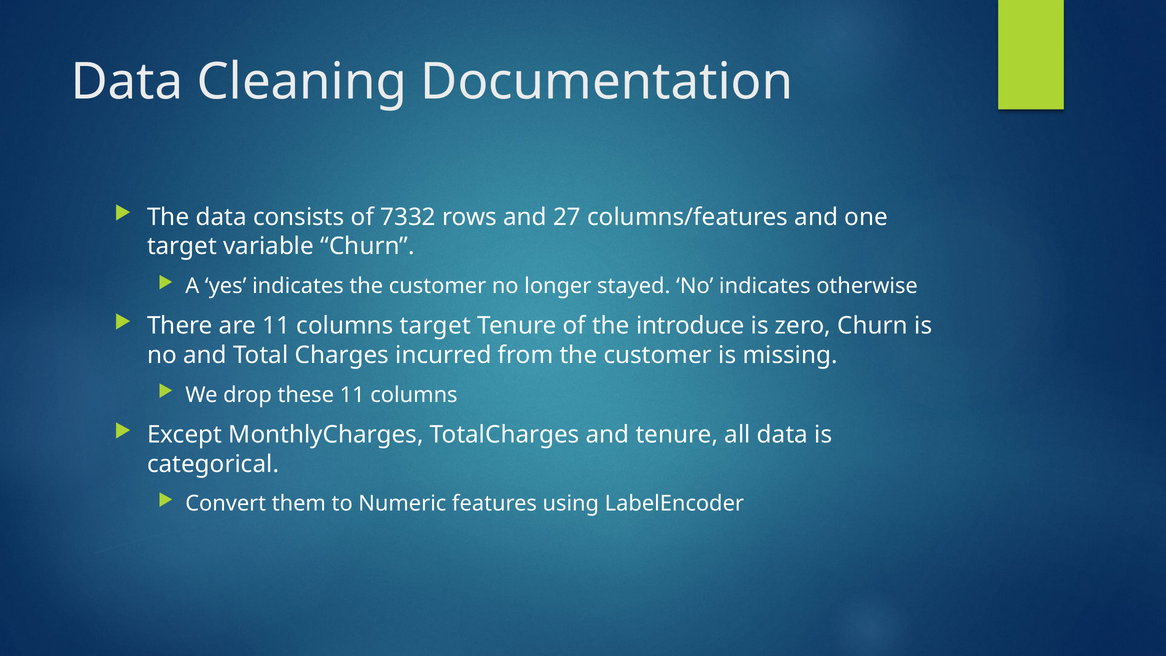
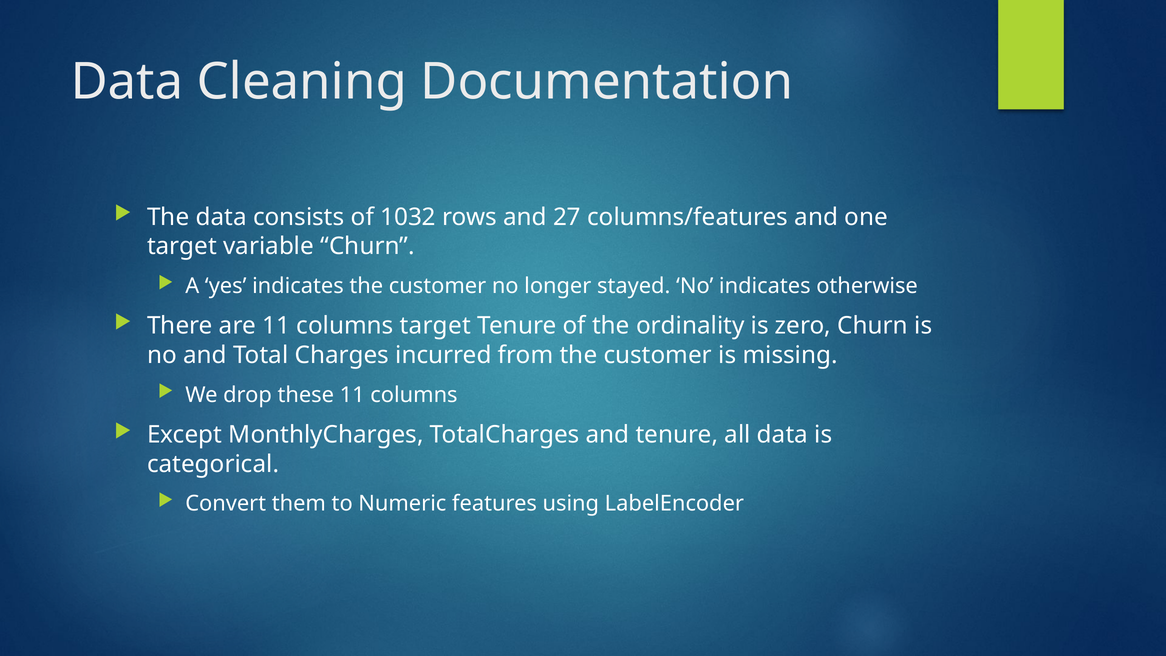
7332: 7332 -> 1032
introduce: introduce -> ordinality
